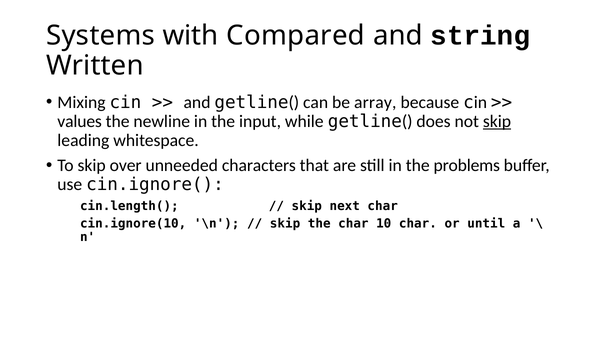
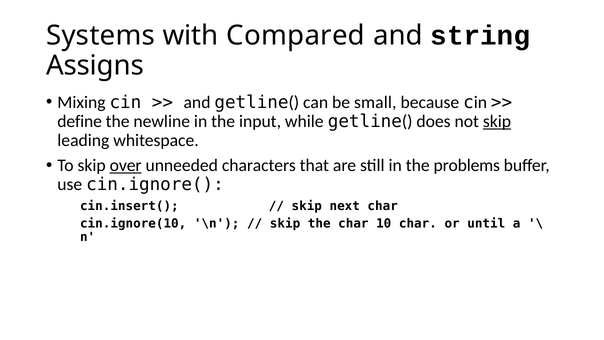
Written: Written -> Assigns
array: array -> small
values: values -> define
over underline: none -> present
cin.length(: cin.length( -> cin.insert(
